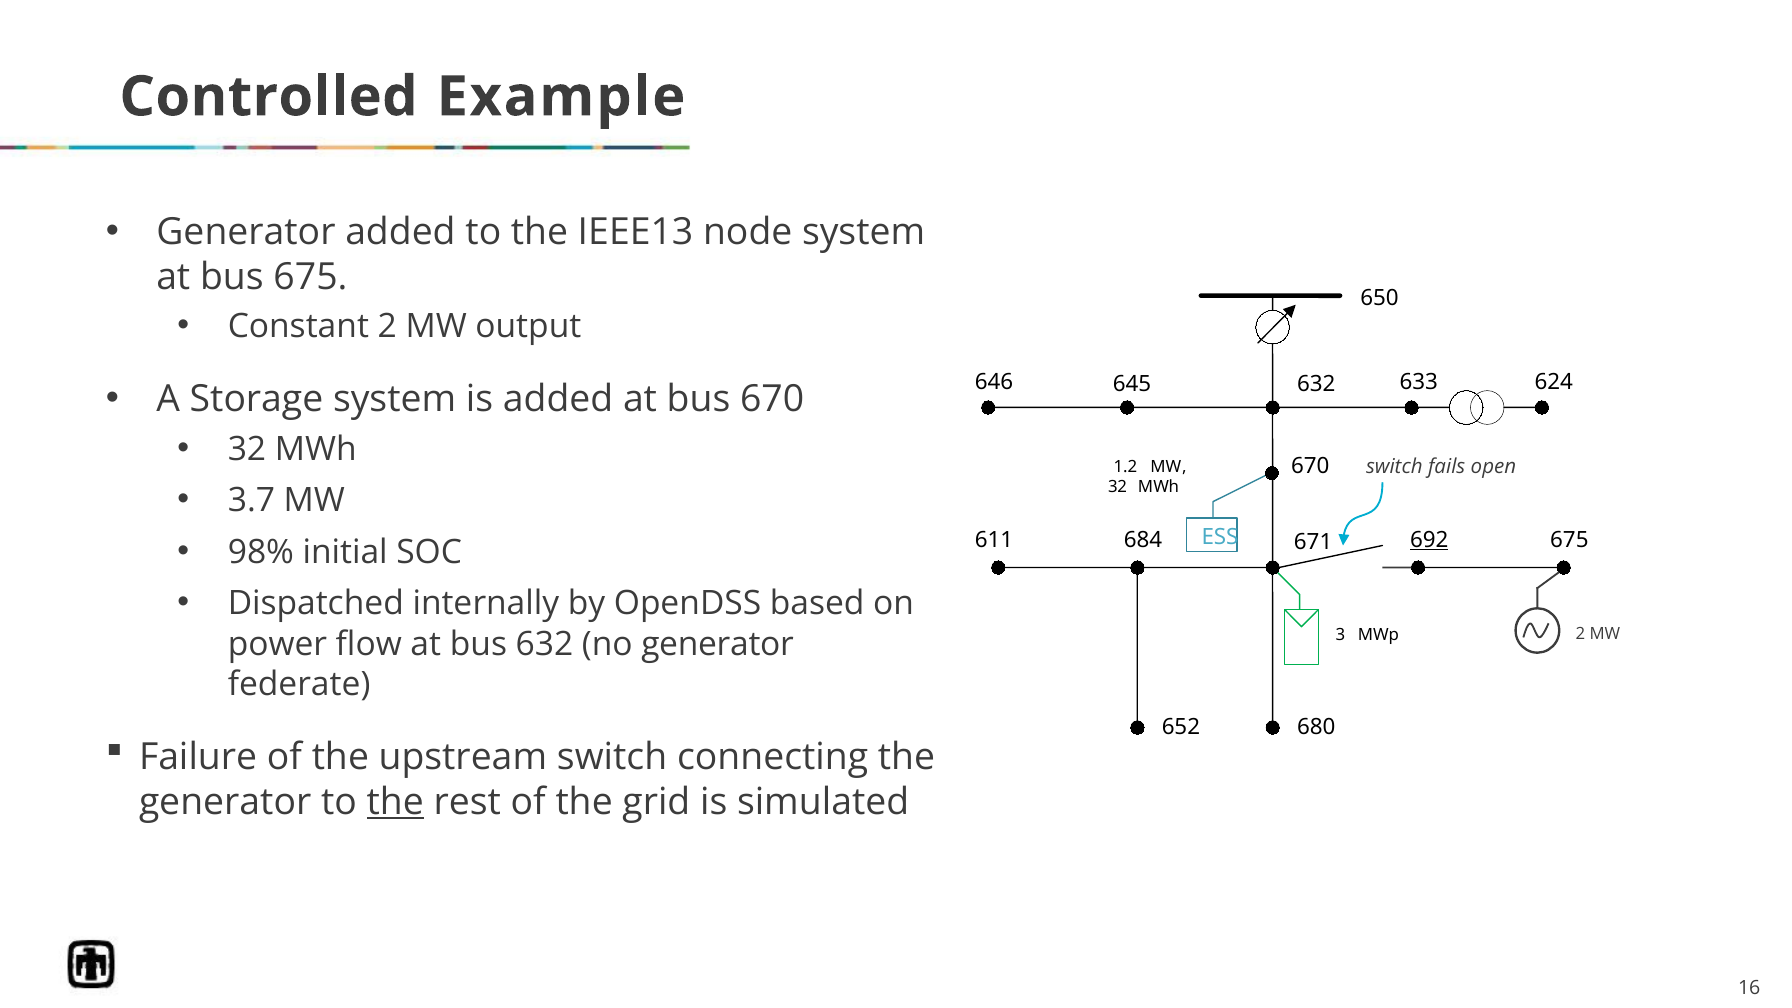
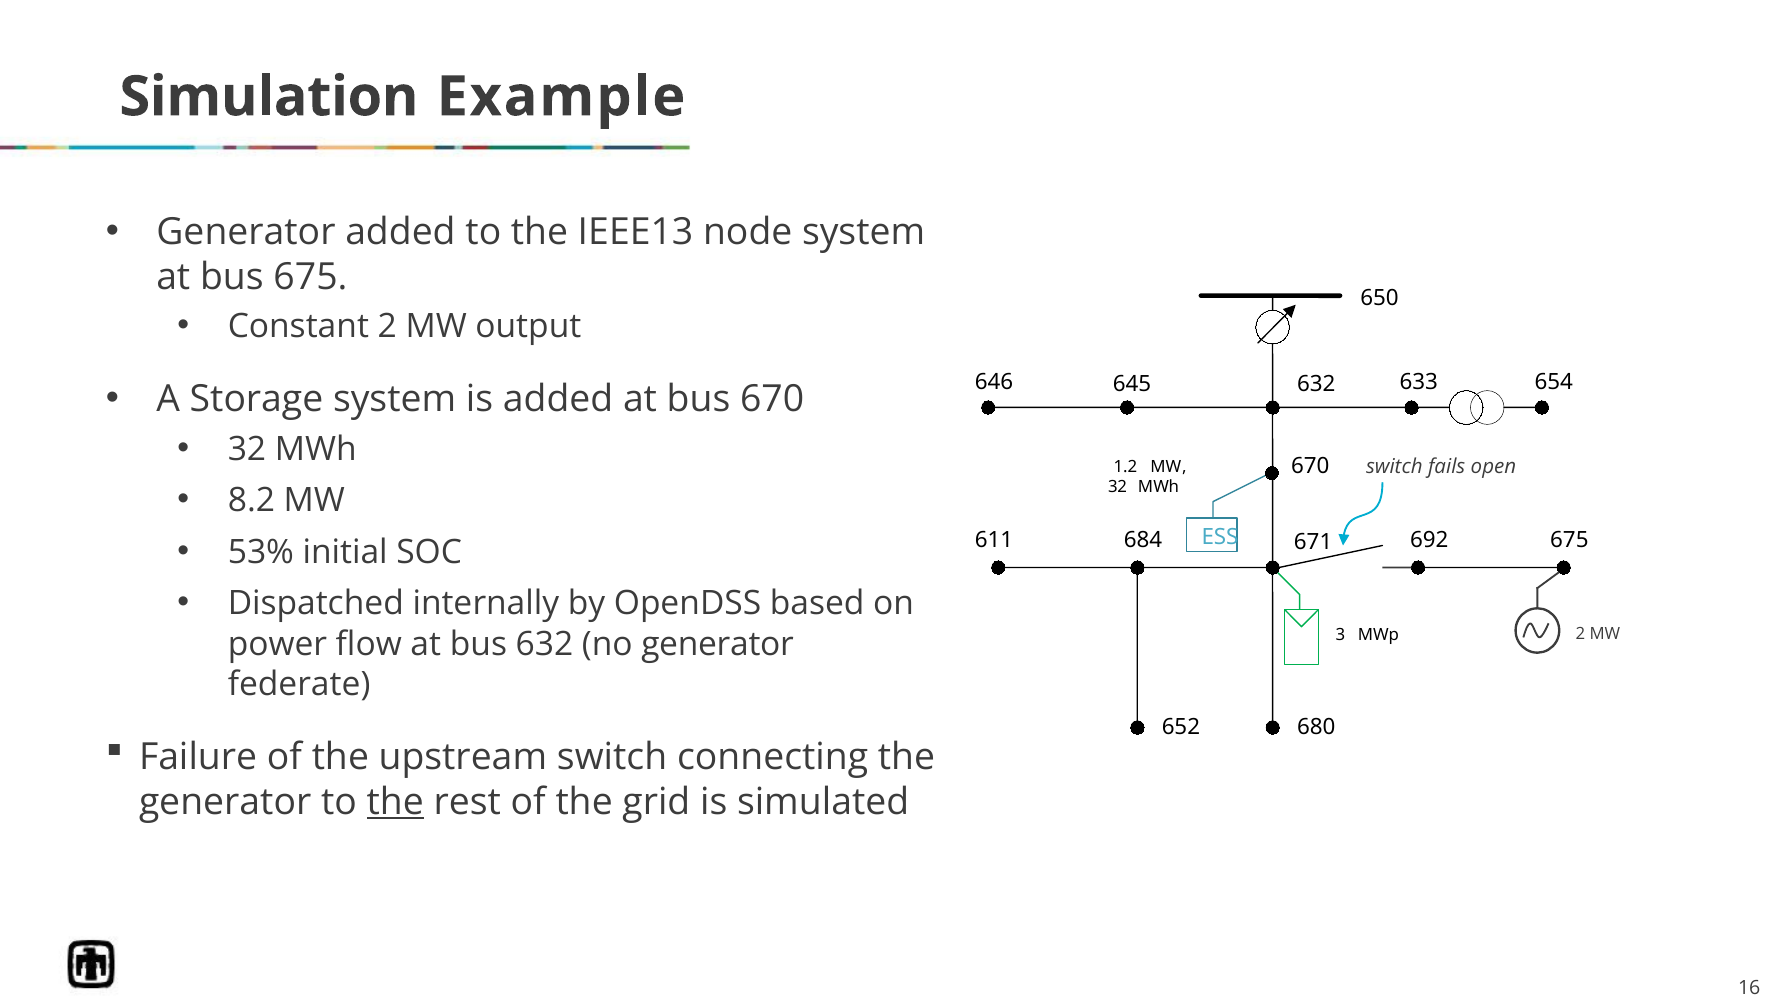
Controlled: Controlled -> Simulation
624: 624 -> 654
3.7: 3.7 -> 8.2
692 underline: present -> none
98%: 98% -> 53%
